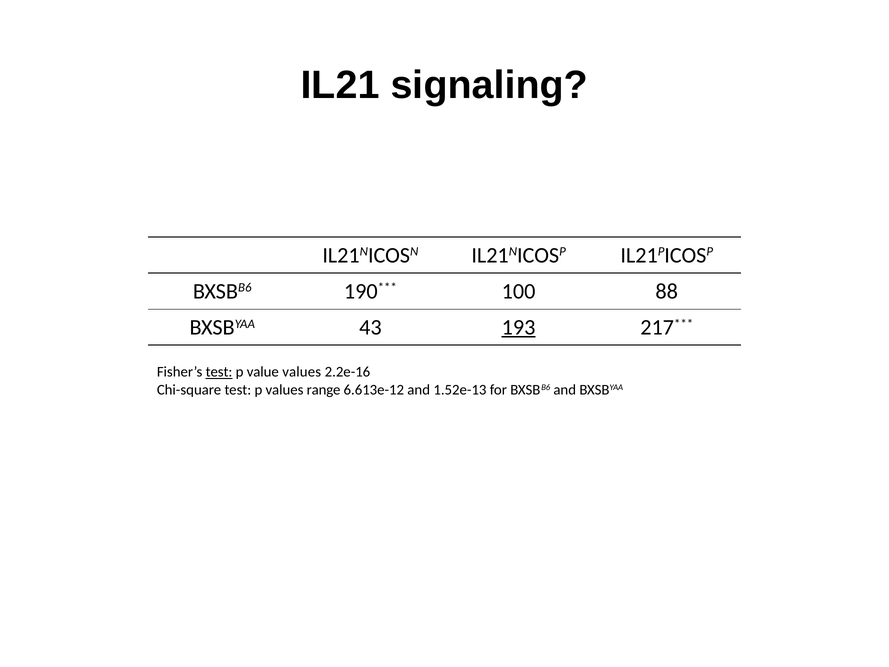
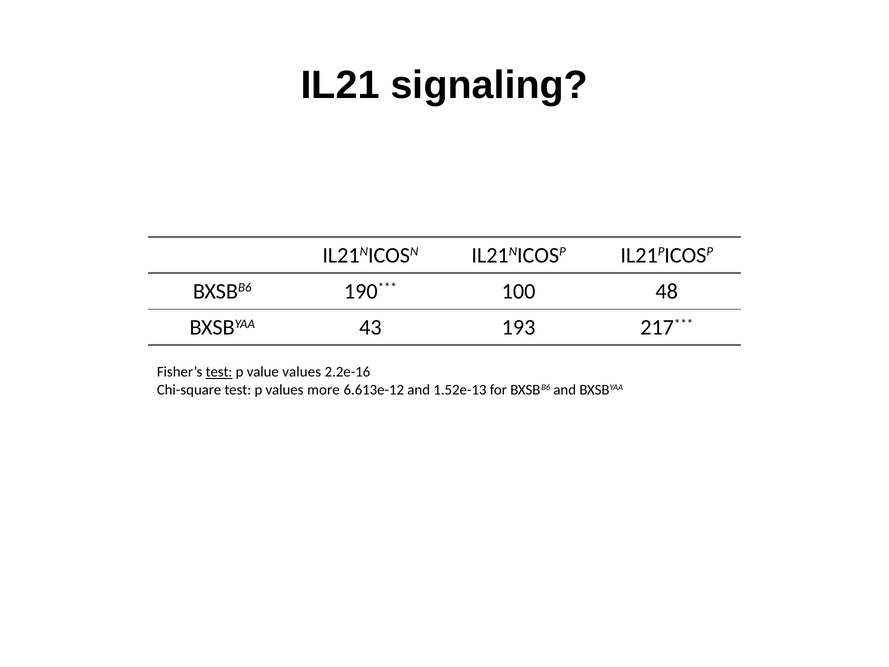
88: 88 -> 48
193 underline: present -> none
range: range -> more
